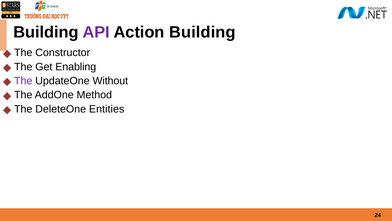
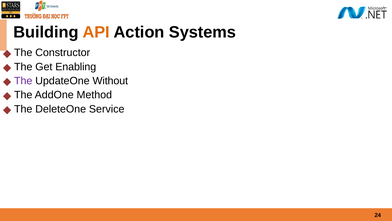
API colour: purple -> orange
Action Building: Building -> Systems
Entities: Entities -> Service
